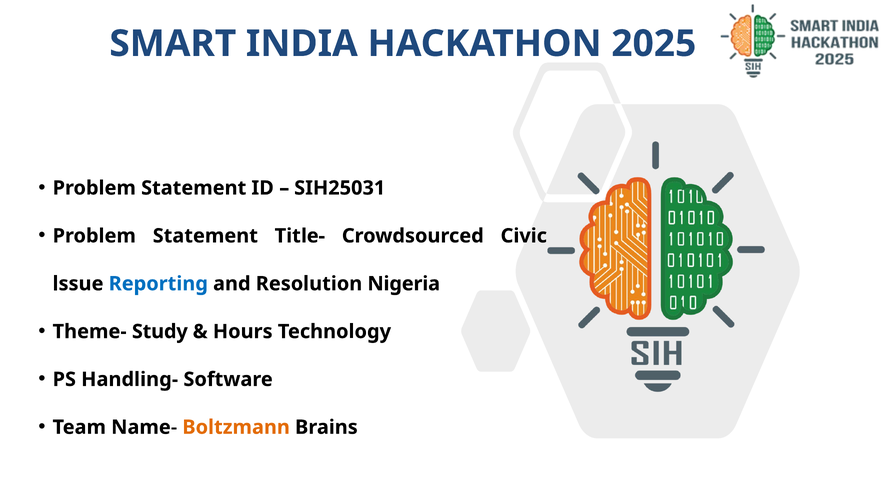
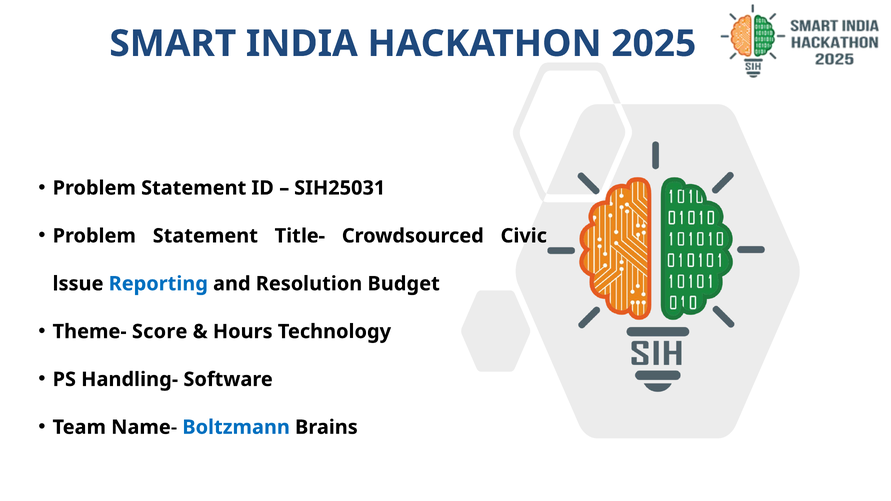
Nigeria: Nigeria -> Budget
Study: Study -> Score
Boltzmann colour: orange -> blue
